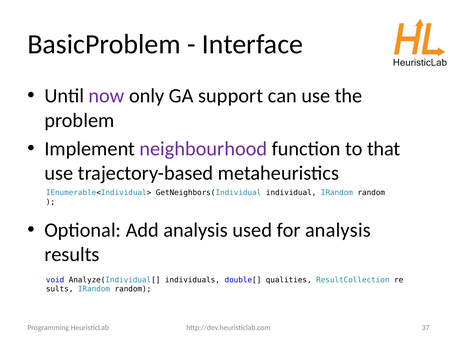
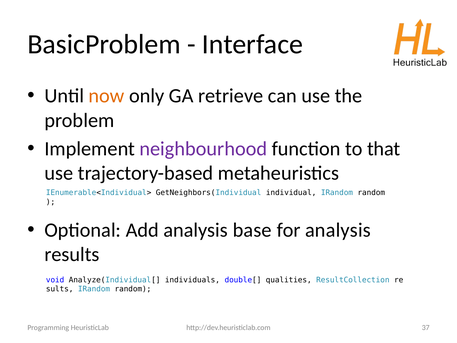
now colour: purple -> orange
support: support -> retrieve
used: used -> base
